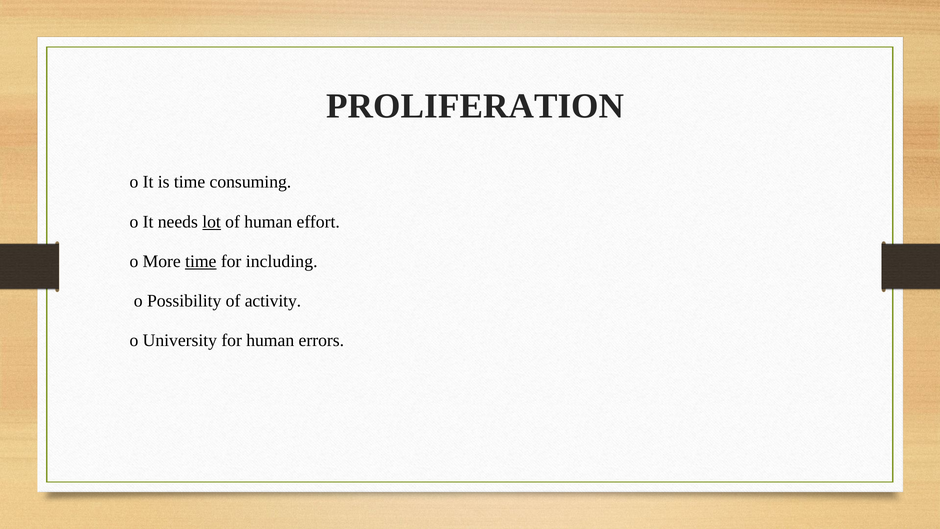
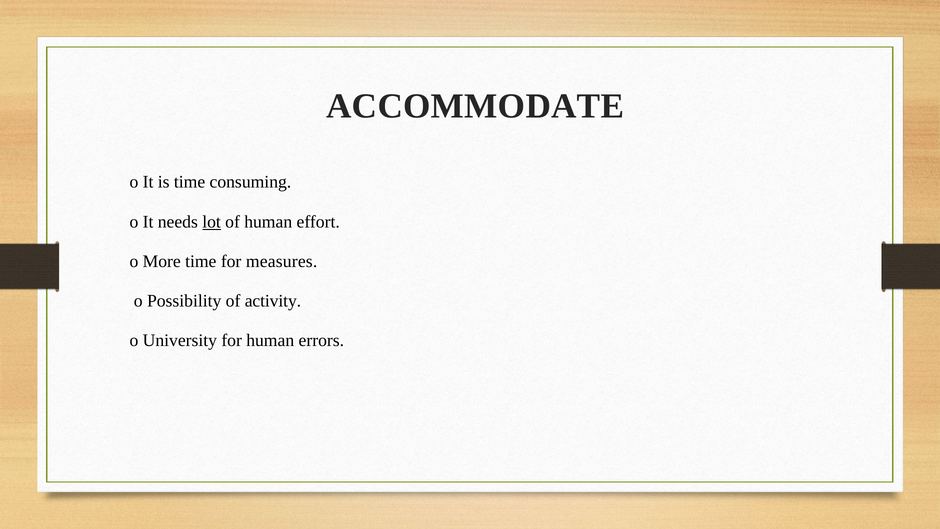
PROLIFERATION: PROLIFERATION -> ACCOMMODATE
time at (201, 261) underline: present -> none
including: including -> measures
